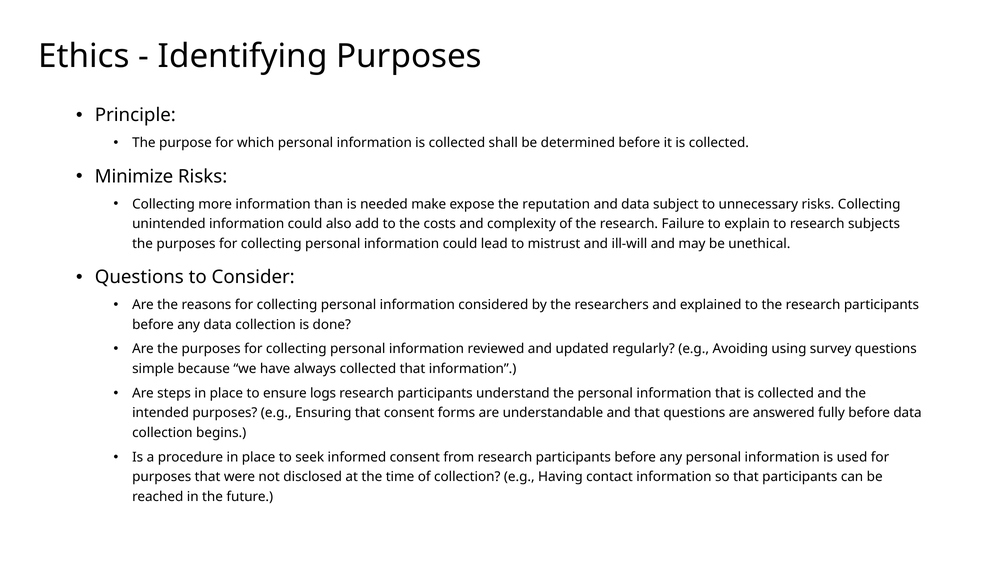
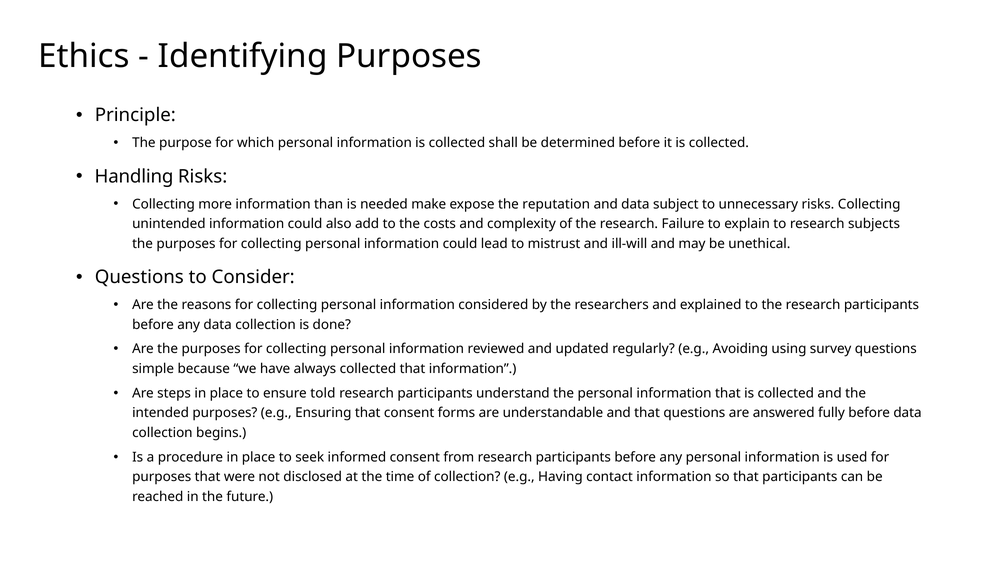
Minimize: Minimize -> Handling
logs: logs -> told
